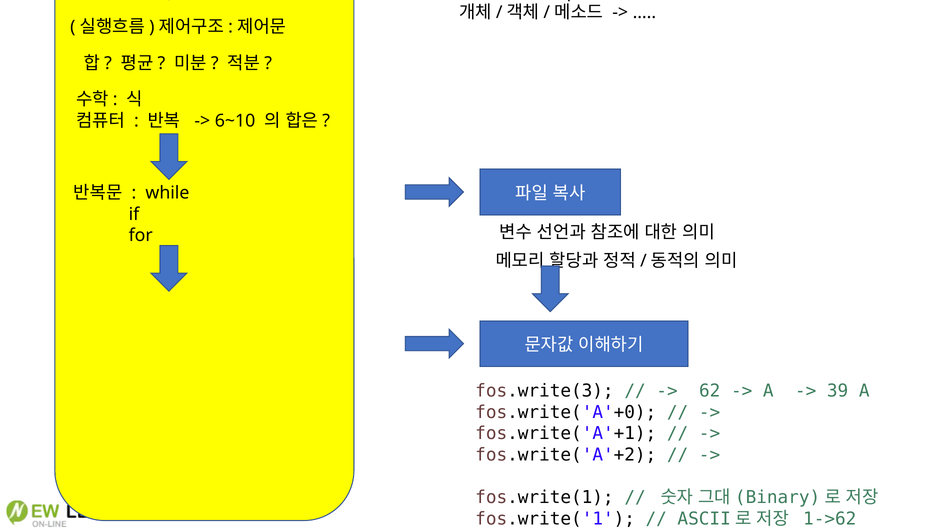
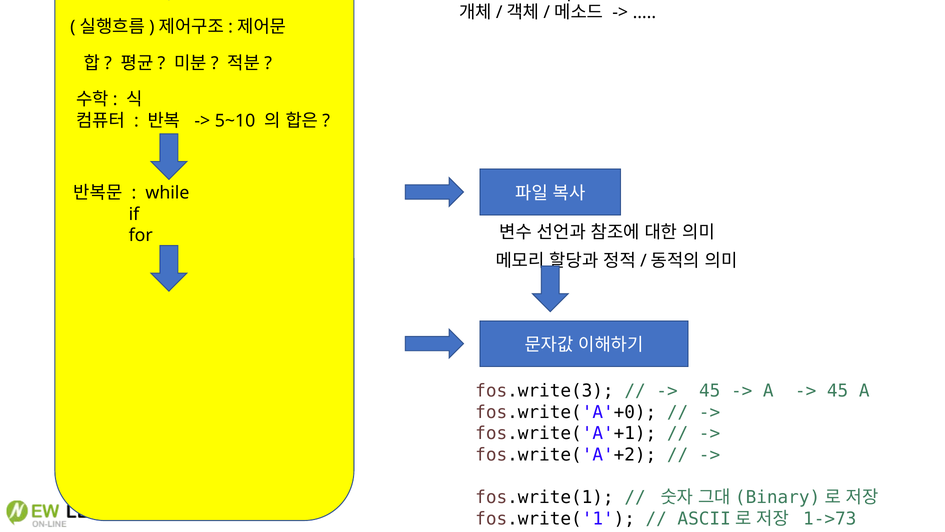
6~10: 6~10 -> 5~10
62 at (710, 391): 62 -> 45
39 at (838, 391): 39 -> 45
1->62: 1->62 -> 1->73
